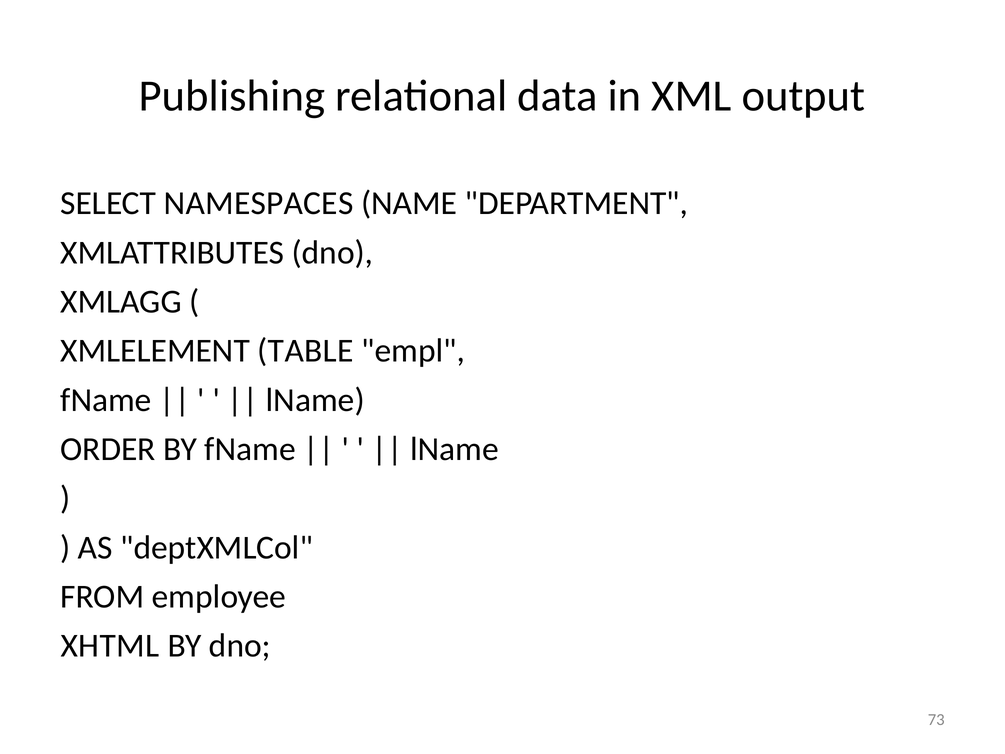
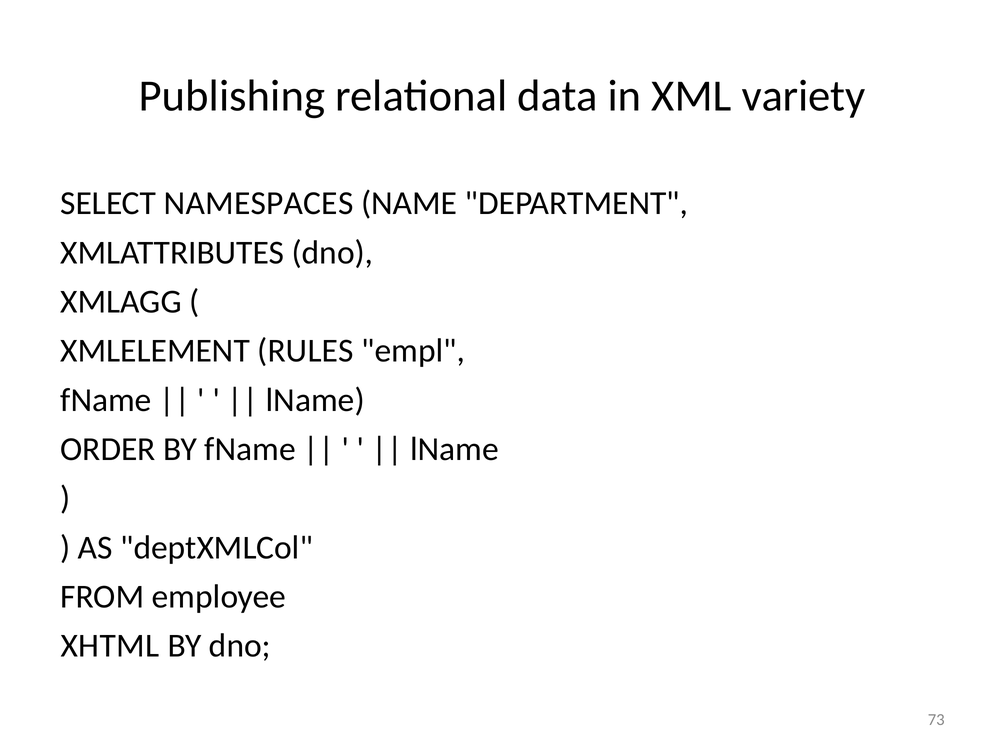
output: output -> variety
TABLE: TABLE -> RULES
